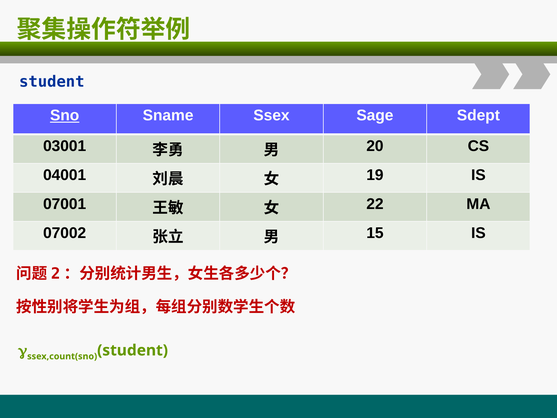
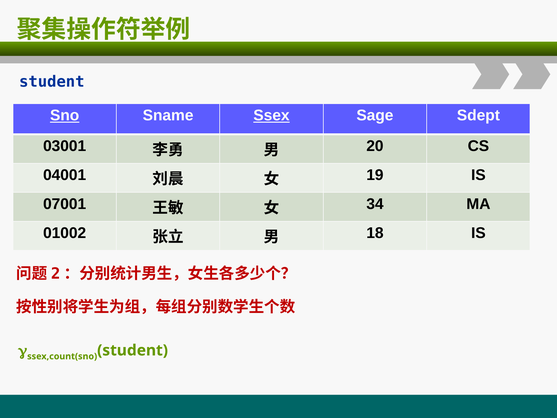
Ssex underline: none -> present
22: 22 -> 34
07002: 07002 -> 01002
15: 15 -> 18
